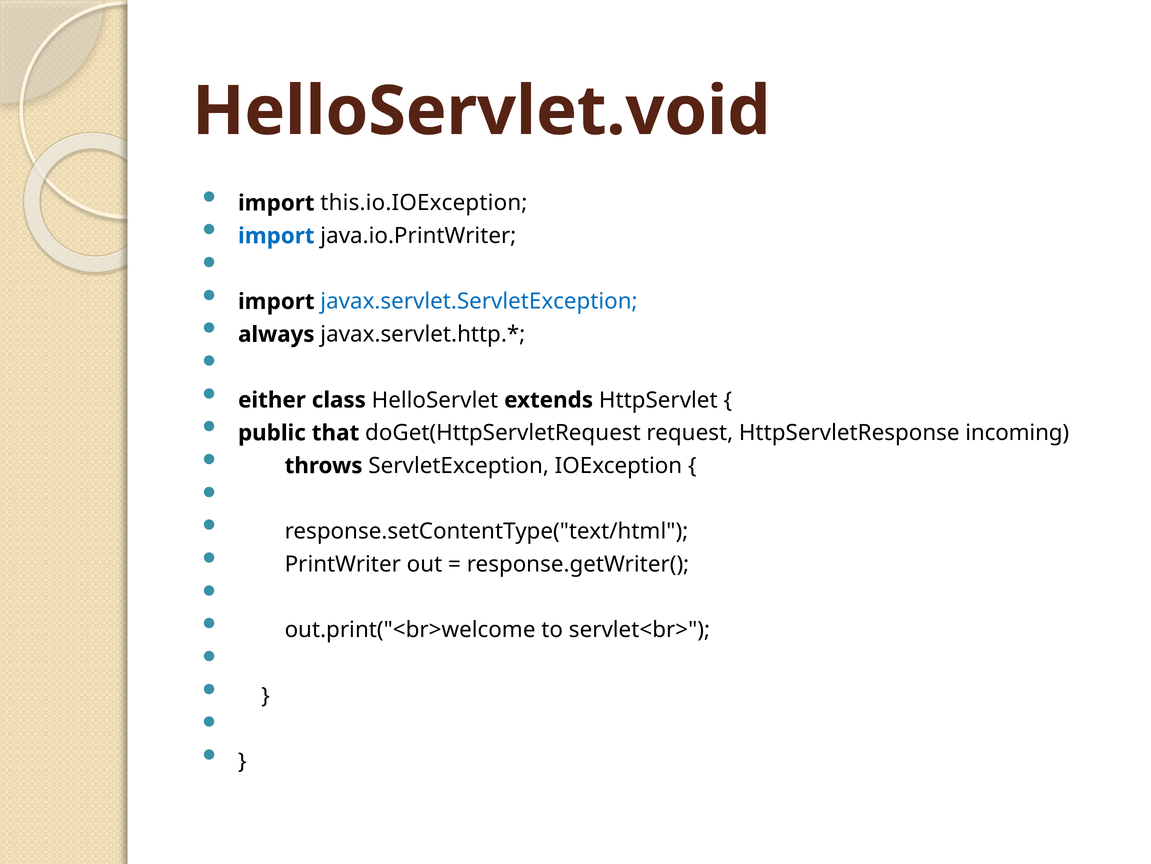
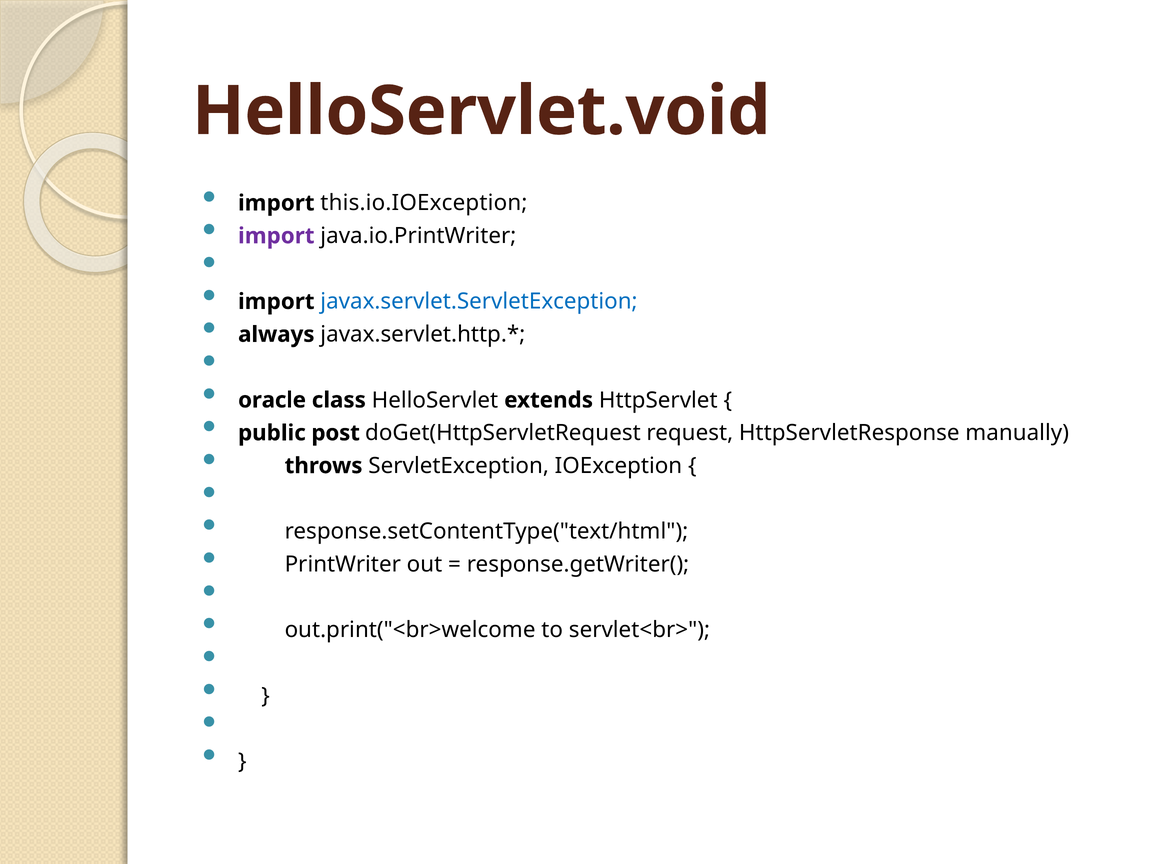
import at (276, 236) colour: blue -> purple
either: either -> oracle
that: that -> post
incoming: incoming -> manually
